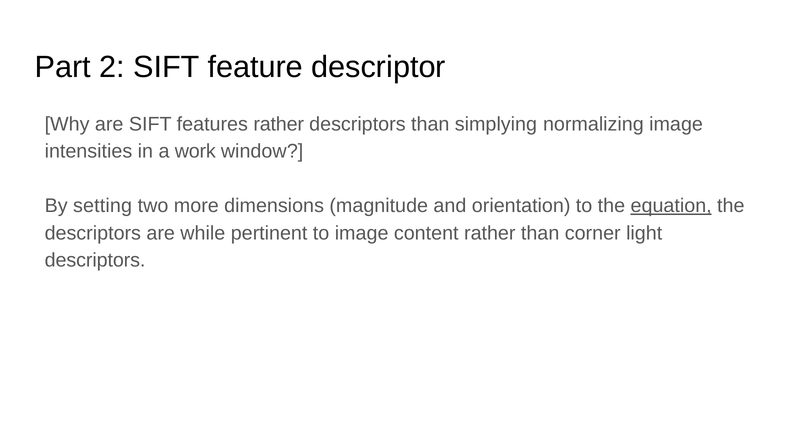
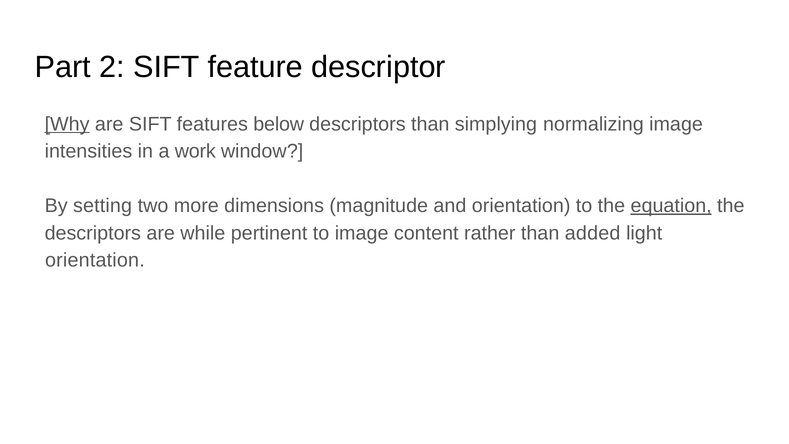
Why underline: none -> present
features rather: rather -> below
corner: corner -> added
descriptors at (95, 260): descriptors -> orientation
